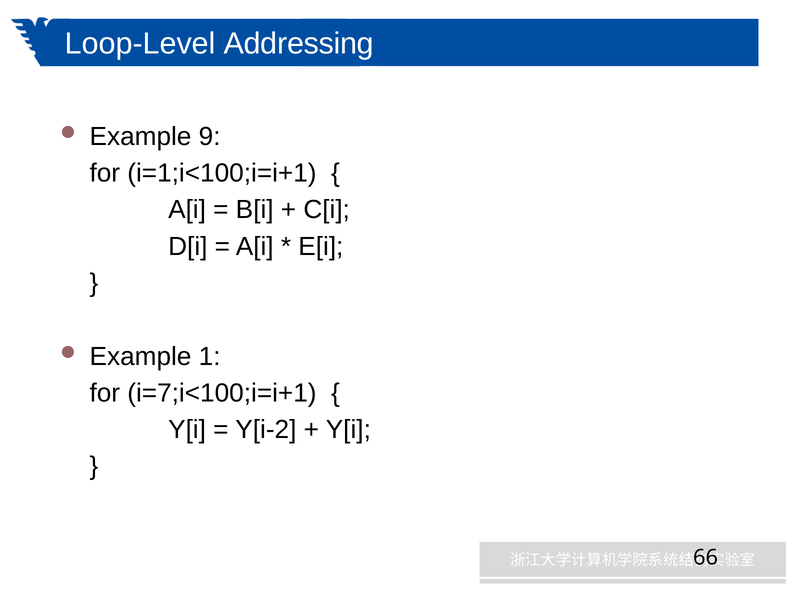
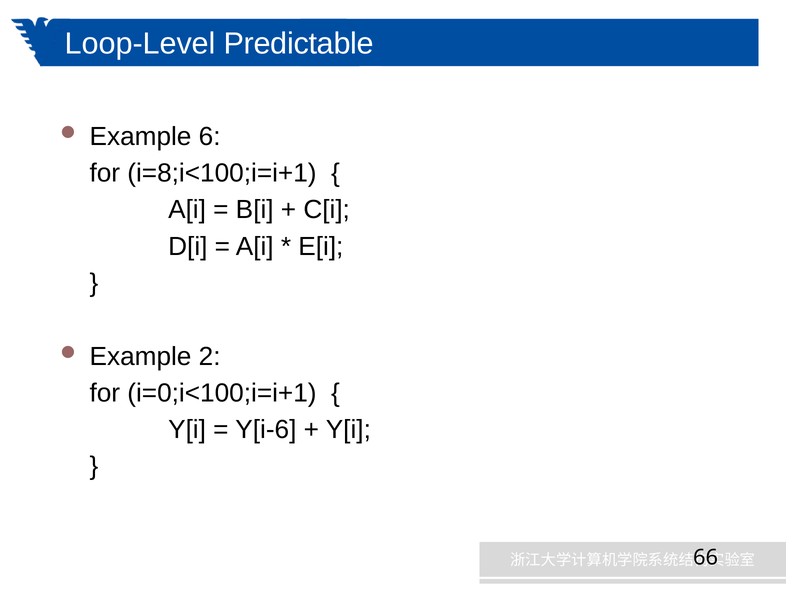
Addressing: Addressing -> Predictable
9: 9 -> 6
i=1;i<100;i=i+1: i=1;i<100;i=i+1 -> i=8;i<100;i=i+1
1: 1 -> 2
i=7;i<100;i=i+1: i=7;i<100;i=i+1 -> i=0;i<100;i=i+1
Y[i-2: Y[i-2 -> Y[i-6
